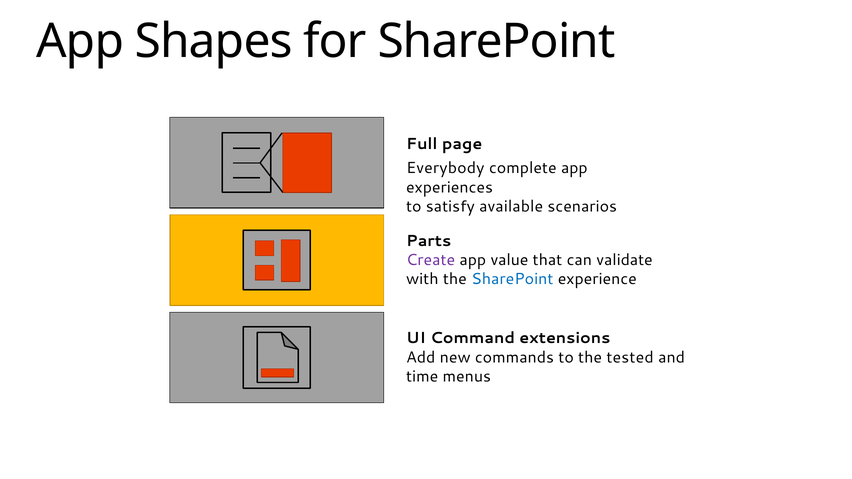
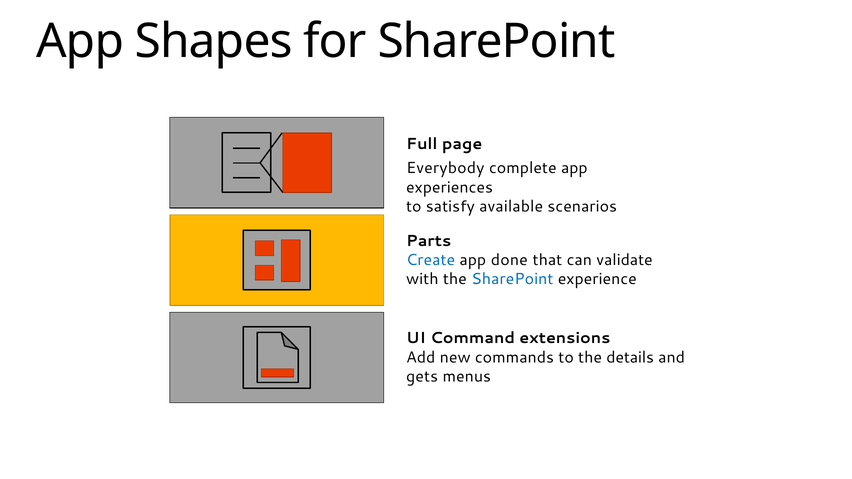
Create colour: purple -> blue
value: value -> done
tested: tested -> details
time: time -> gets
